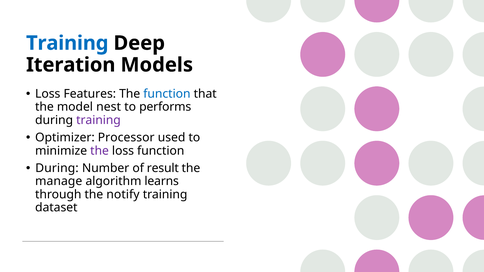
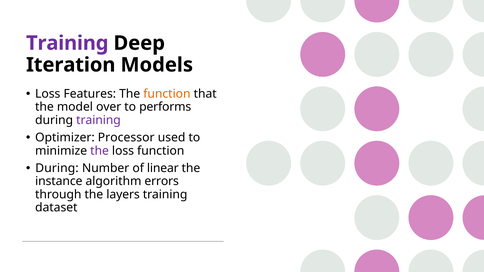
Training at (67, 43) colour: blue -> purple
function at (167, 94) colour: blue -> orange
nest: nest -> over
result: result -> linear
manage: manage -> instance
learns: learns -> errors
notify: notify -> layers
